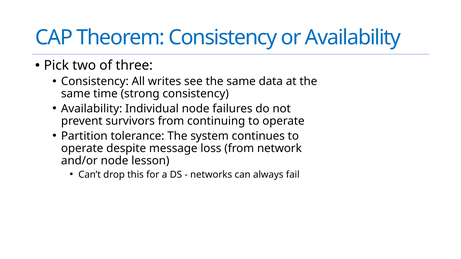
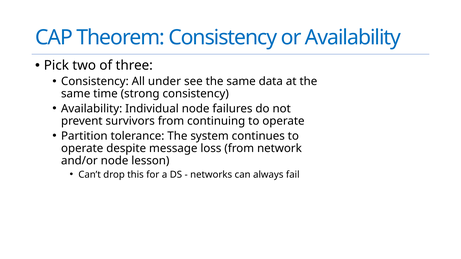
writes: writes -> under
